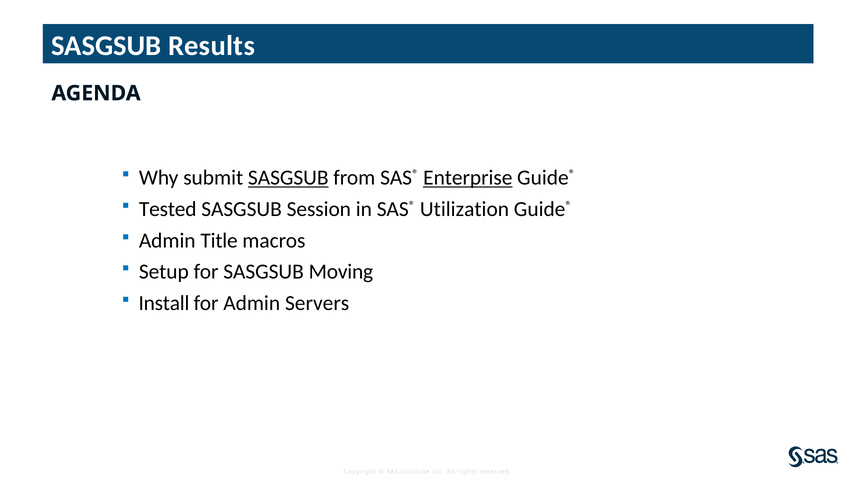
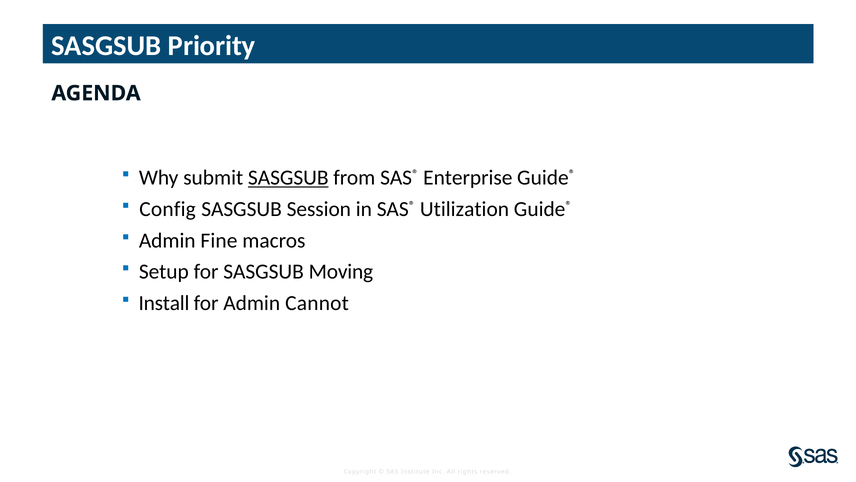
Results: Results -> Priority
Enterprise underline: present -> none
Tested: Tested -> Config
Title: Title -> Fine
Servers: Servers -> Cannot
